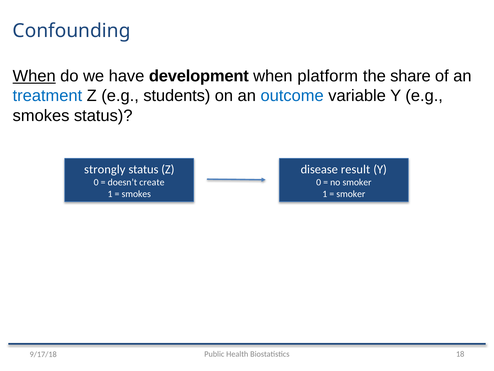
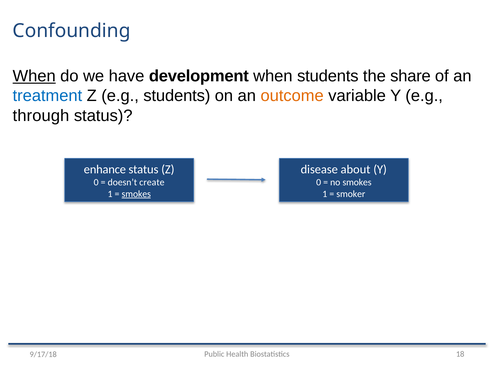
when platform: platform -> students
outcome colour: blue -> orange
smokes at (41, 115): smokes -> through
strongly: strongly -> enhance
result: result -> about
no smoker: smoker -> smokes
smokes at (136, 194) underline: none -> present
